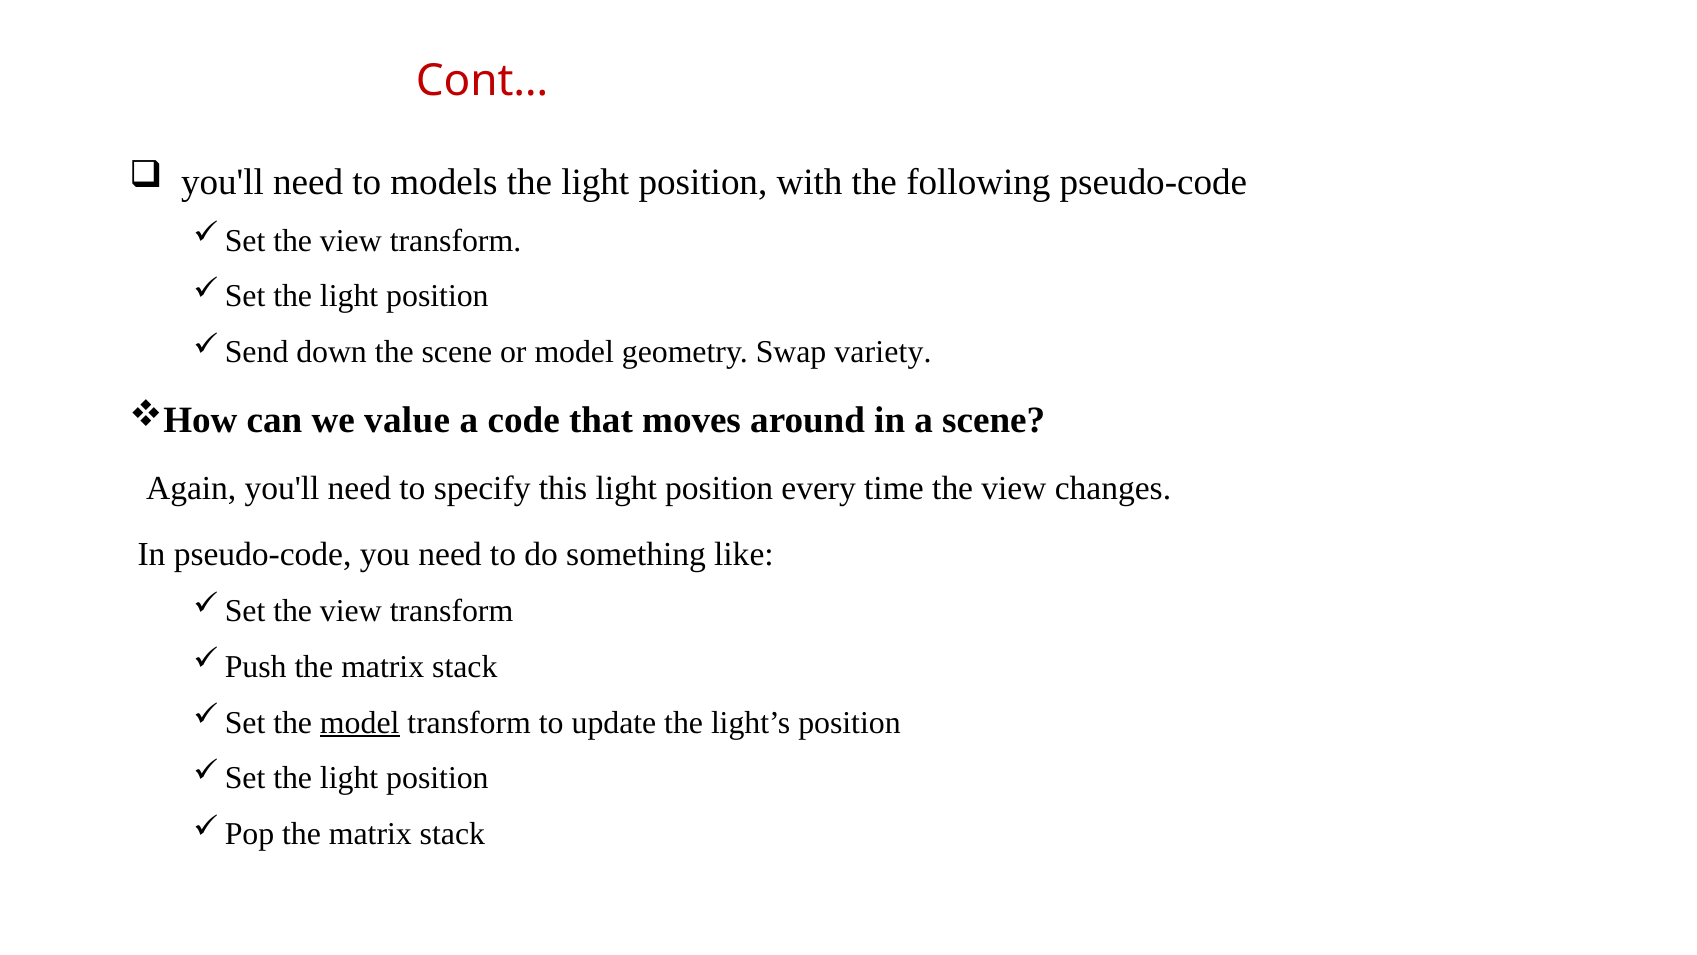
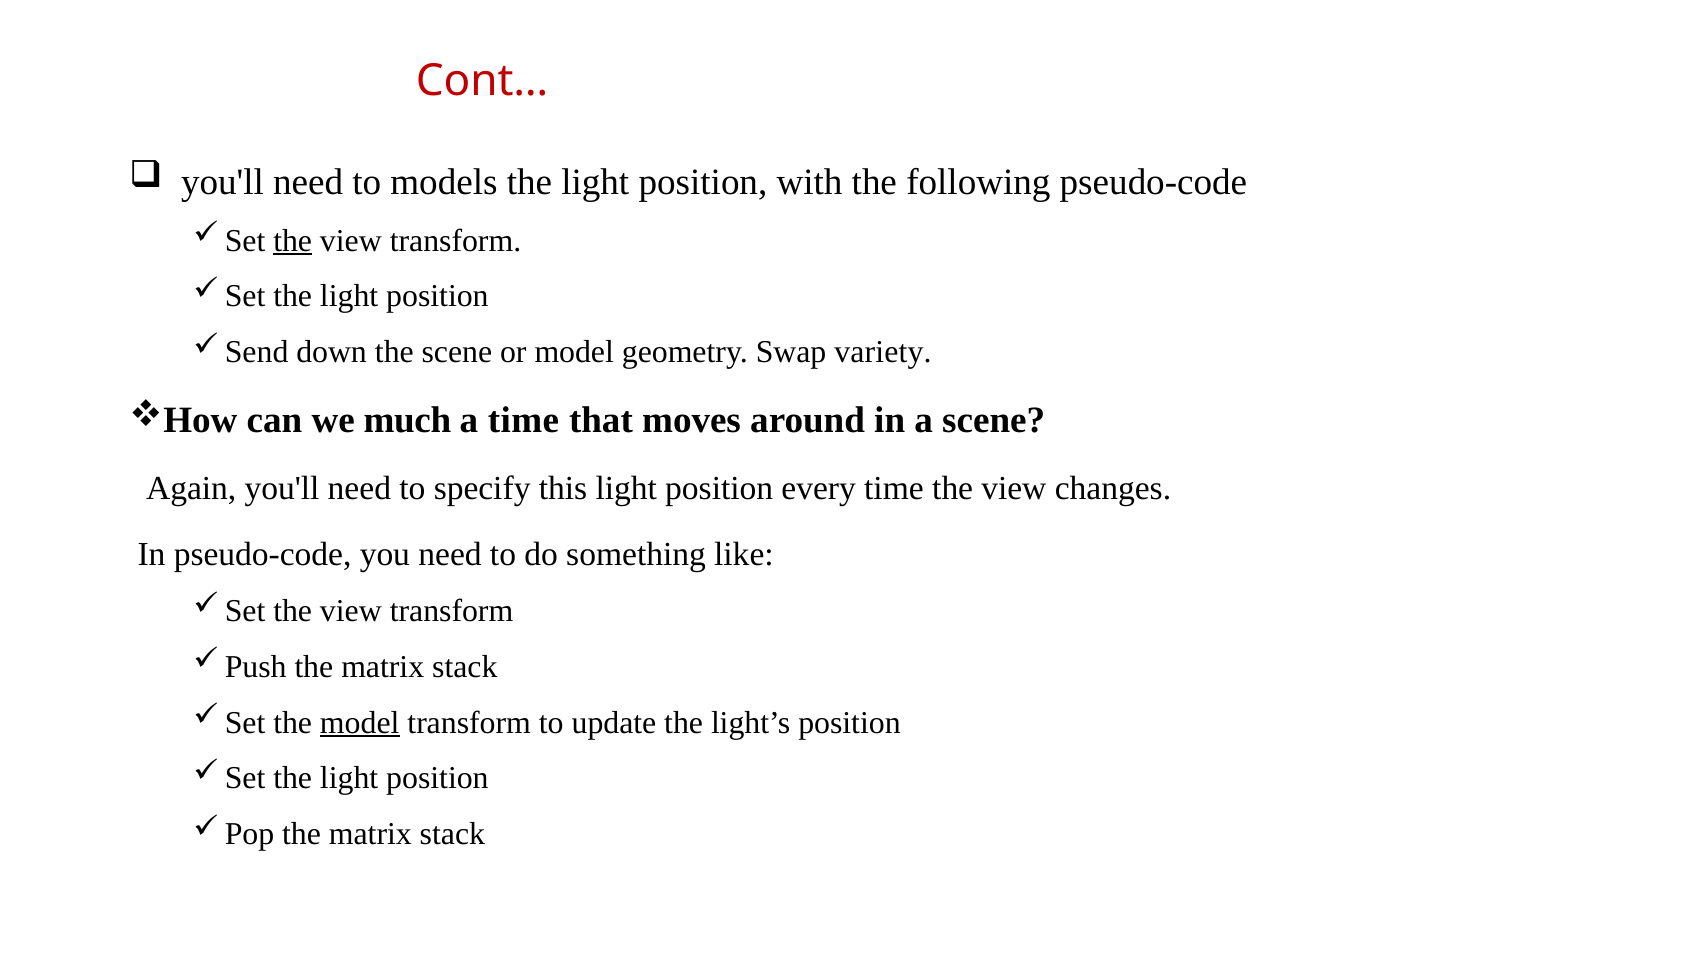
the at (293, 240) underline: none -> present
value: value -> much
a code: code -> time
